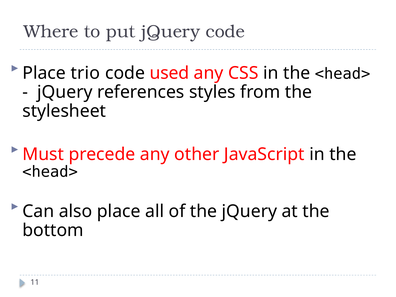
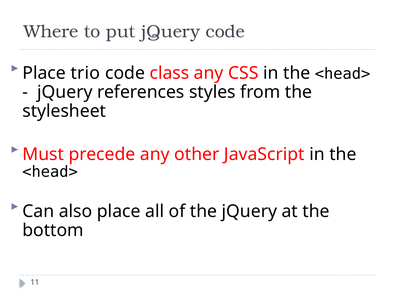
used: used -> class
